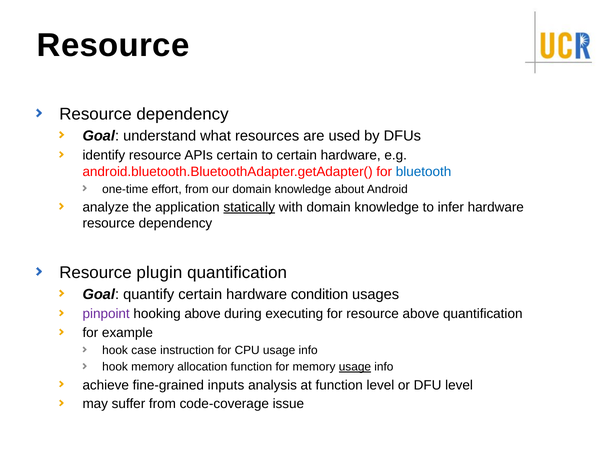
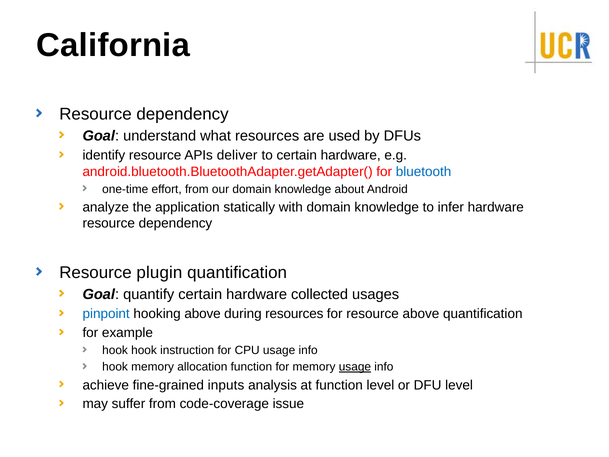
Resource at (113, 45): Resource -> California
APIs certain: certain -> deliver
statically underline: present -> none
condition: condition -> collected
pinpoint colour: purple -> blue
during executing: executing -> resources
hook case: case -> hook
